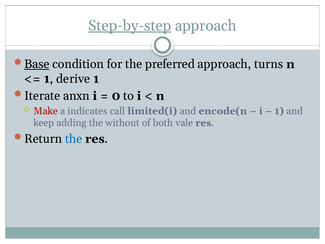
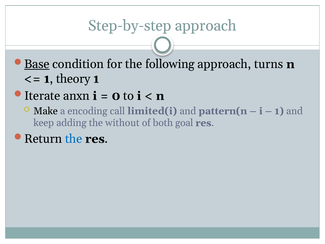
Step-by-step underline: present -> none
preferred: preferred -> following
derive: derive -> theory
Make colour: red -> black
indicates: indicates -> encoding
encode(n: encode(n -> pattern(n
vale: vale -> goal
